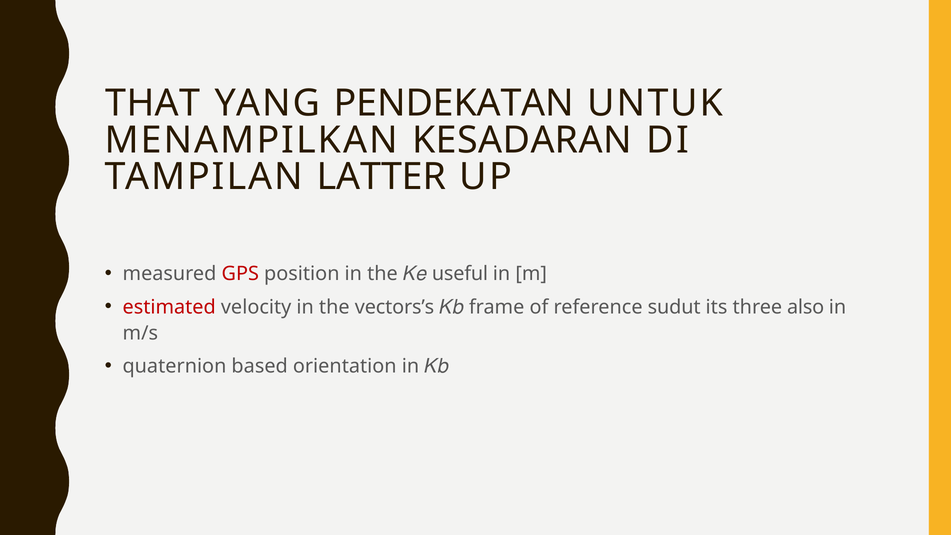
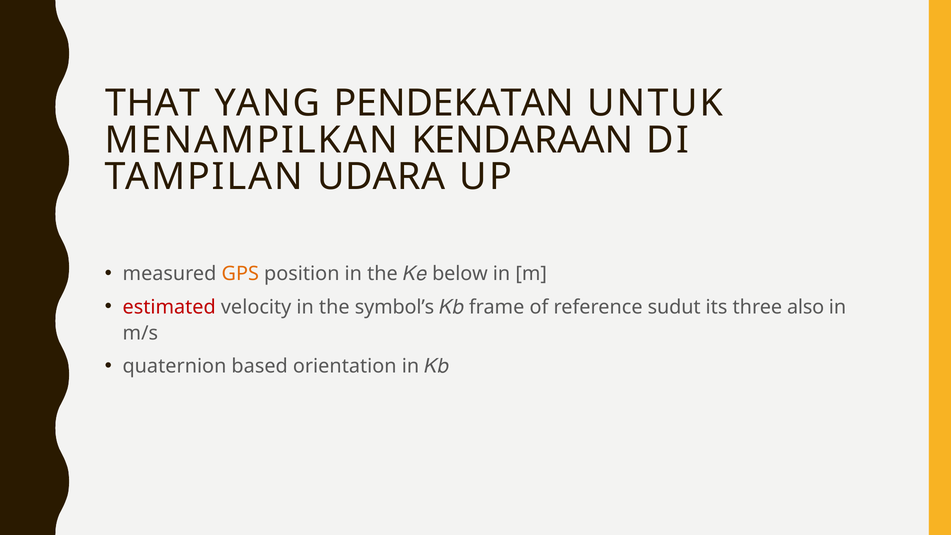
KESADARAN: KESADARAN -> KENDARAAN
LATTER: LATTER -> UDARA
GPS colour: red -> orange
useful: useful -> below
vectors’s: vectors’s -> symbol’s
